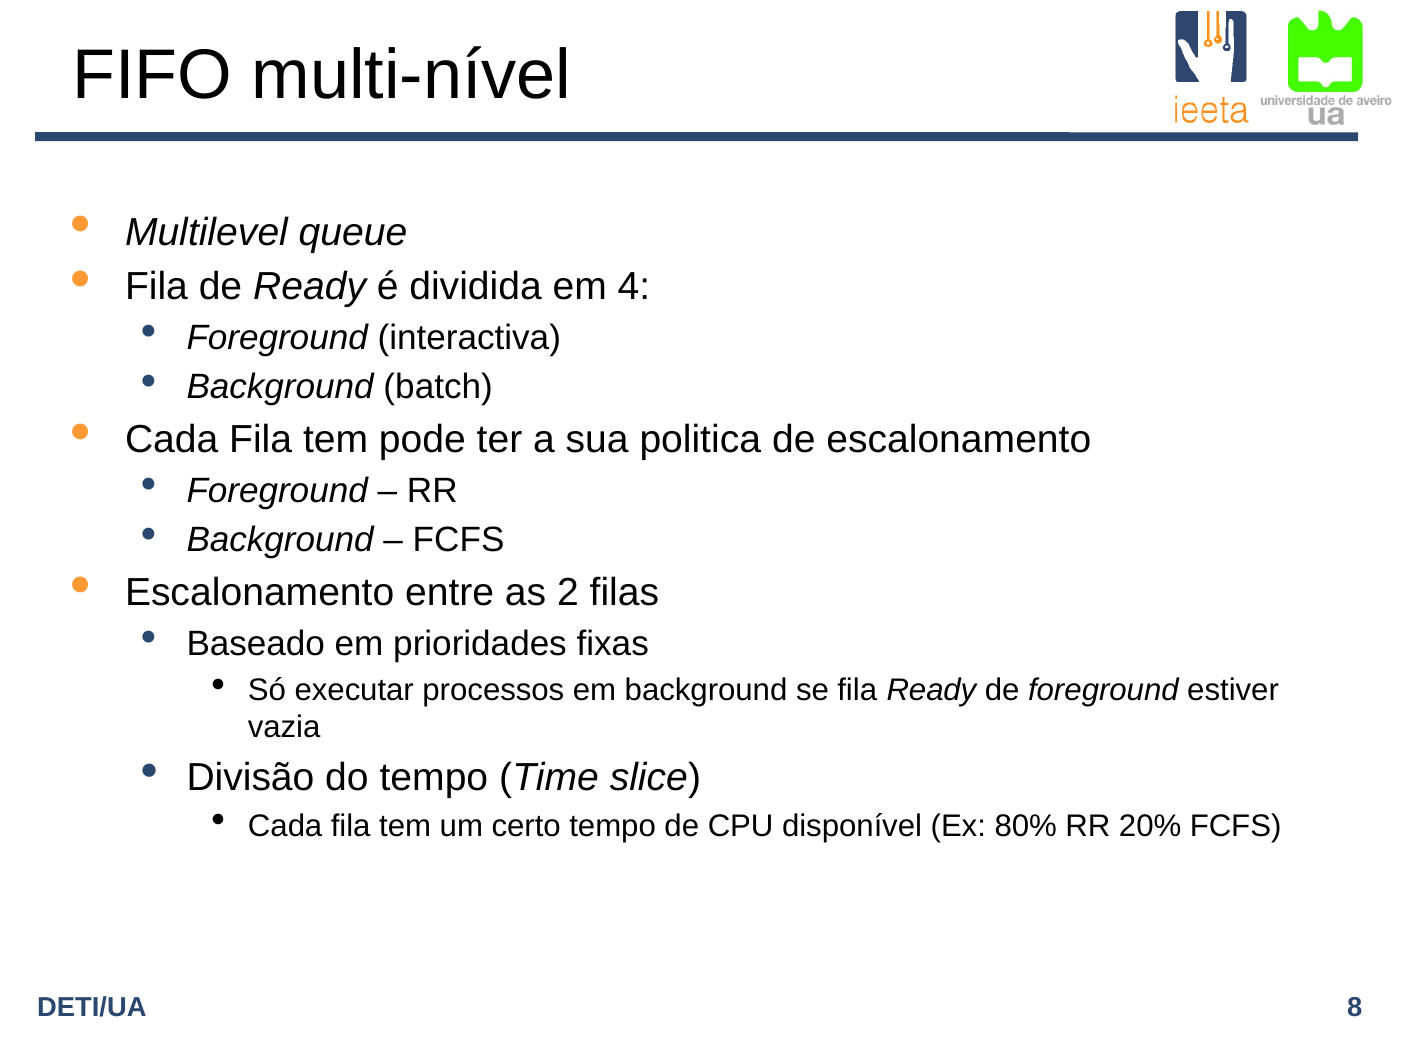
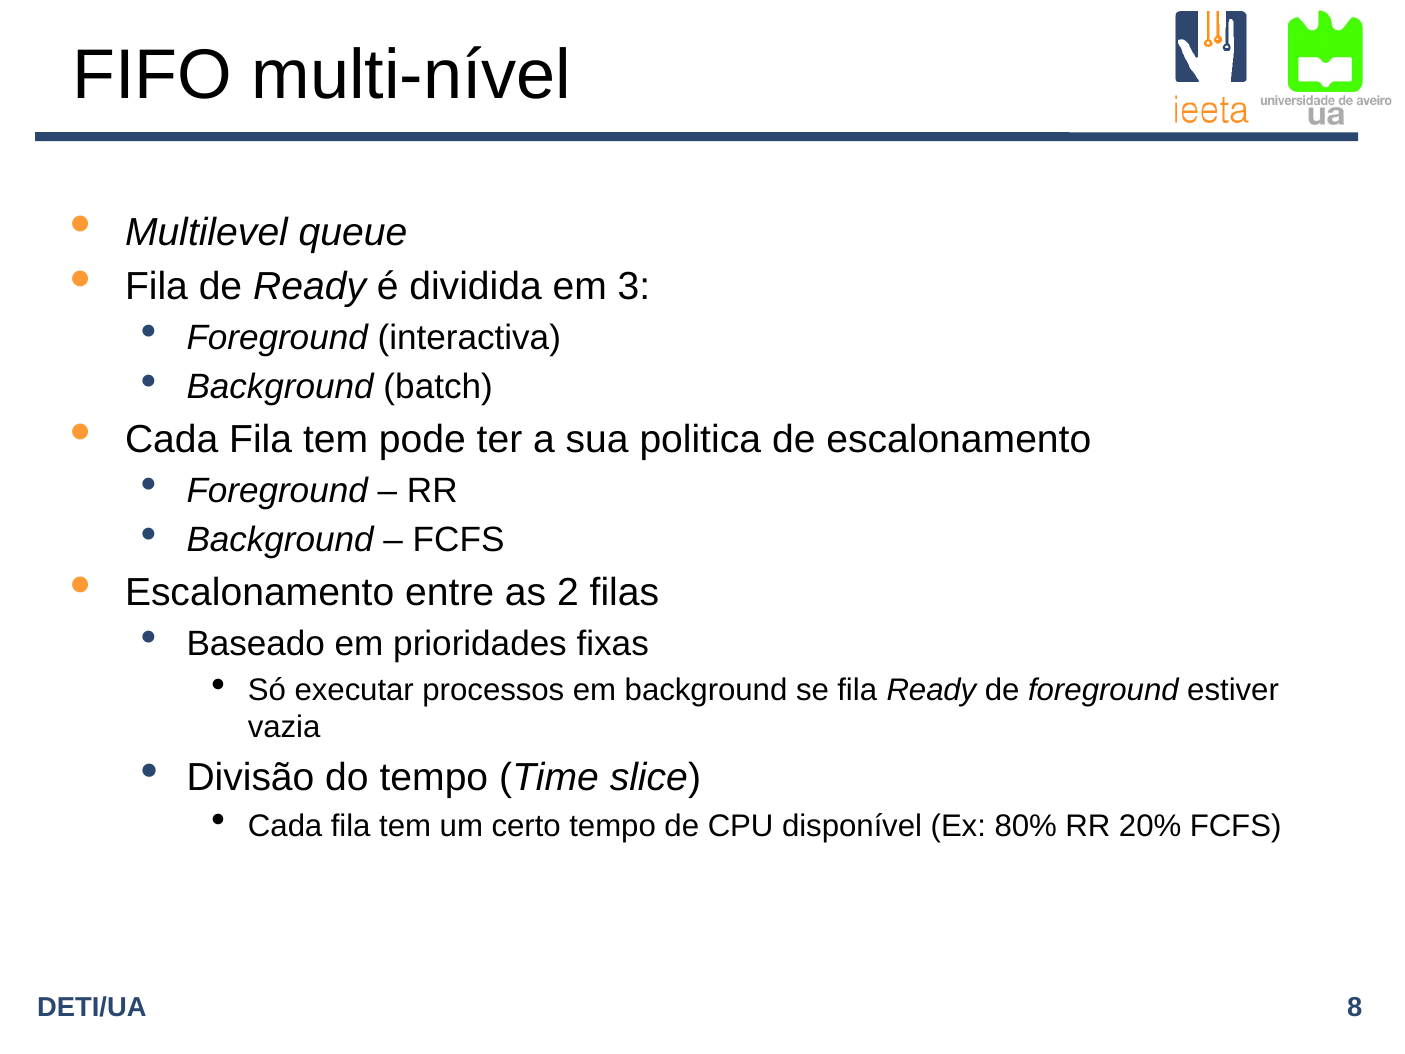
4: 4 -> 3
